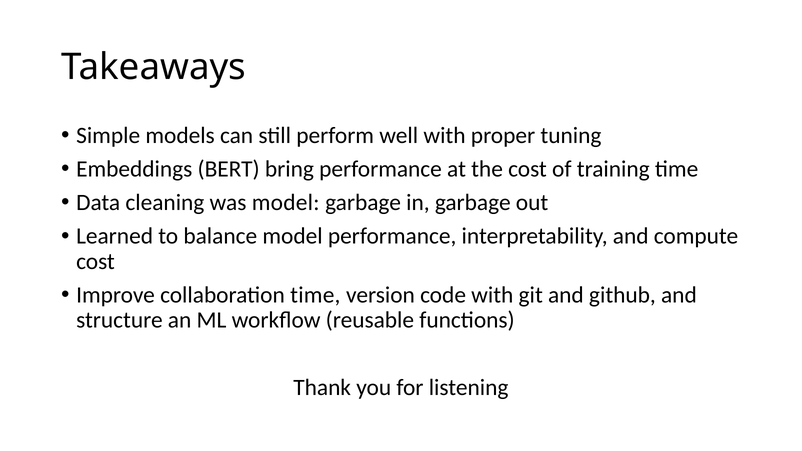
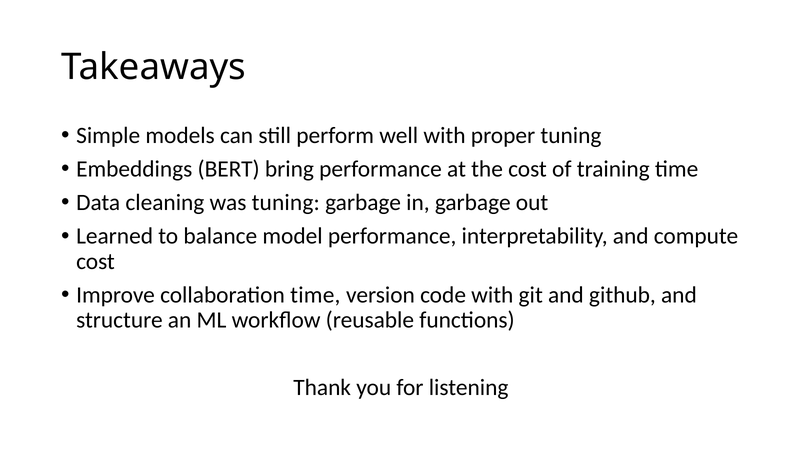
was model: model -> tuning
